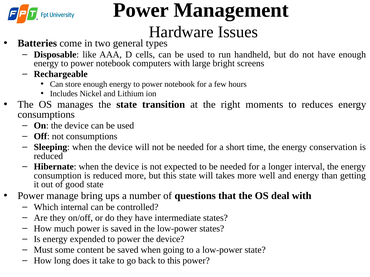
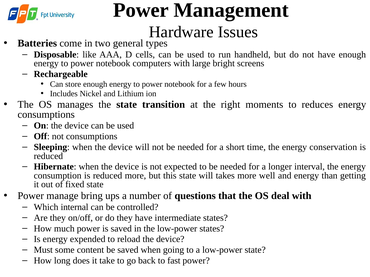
good: good -> fixed
expended to power: power -> reload
to this: this -> fast
